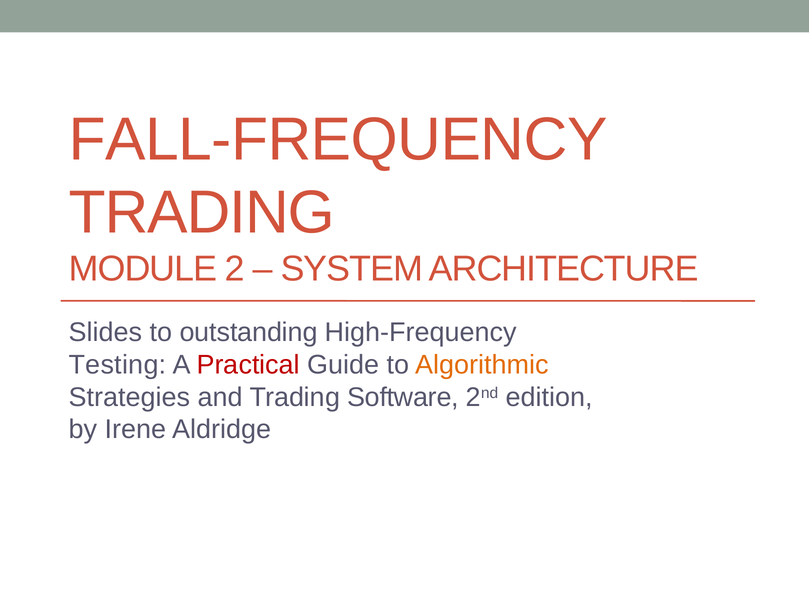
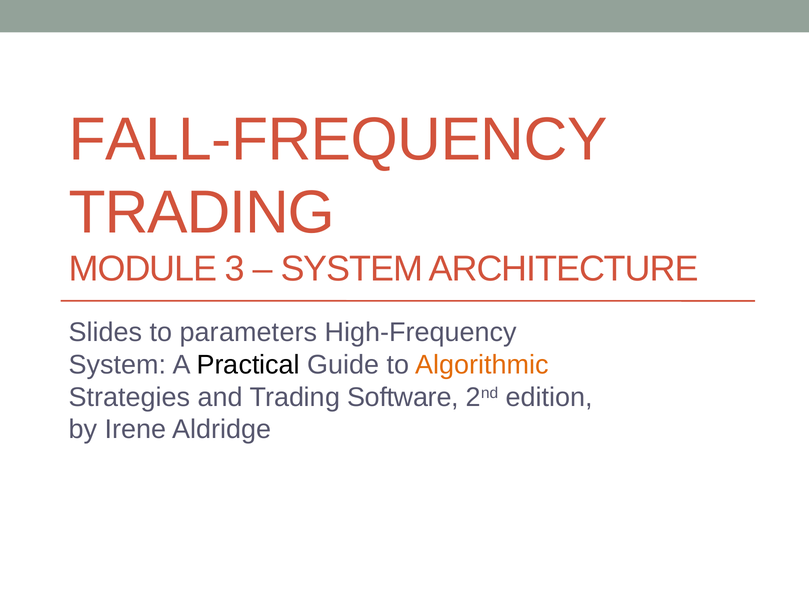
2: 2 -> 3
outstanding: outstanding -> parameters
Testing at (118, 365): Testing -> System
Practical colour: red -> black
